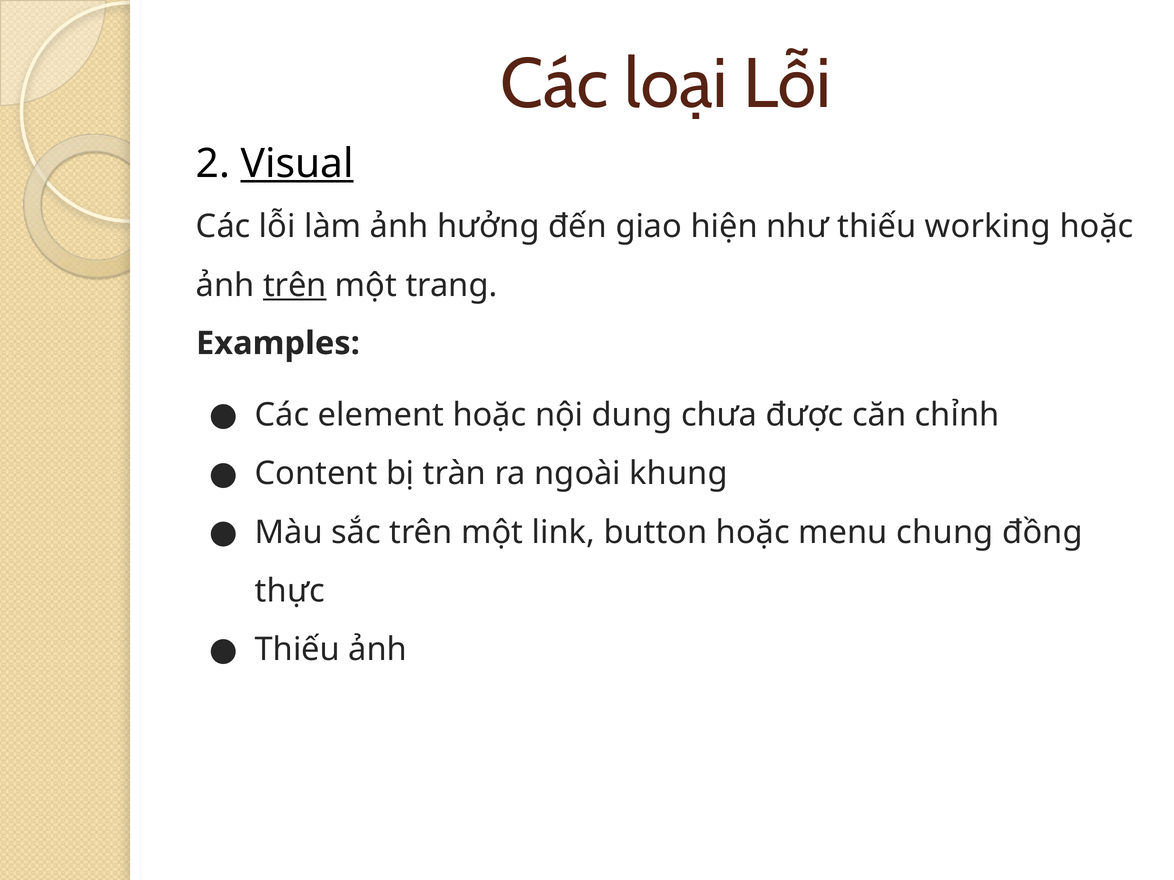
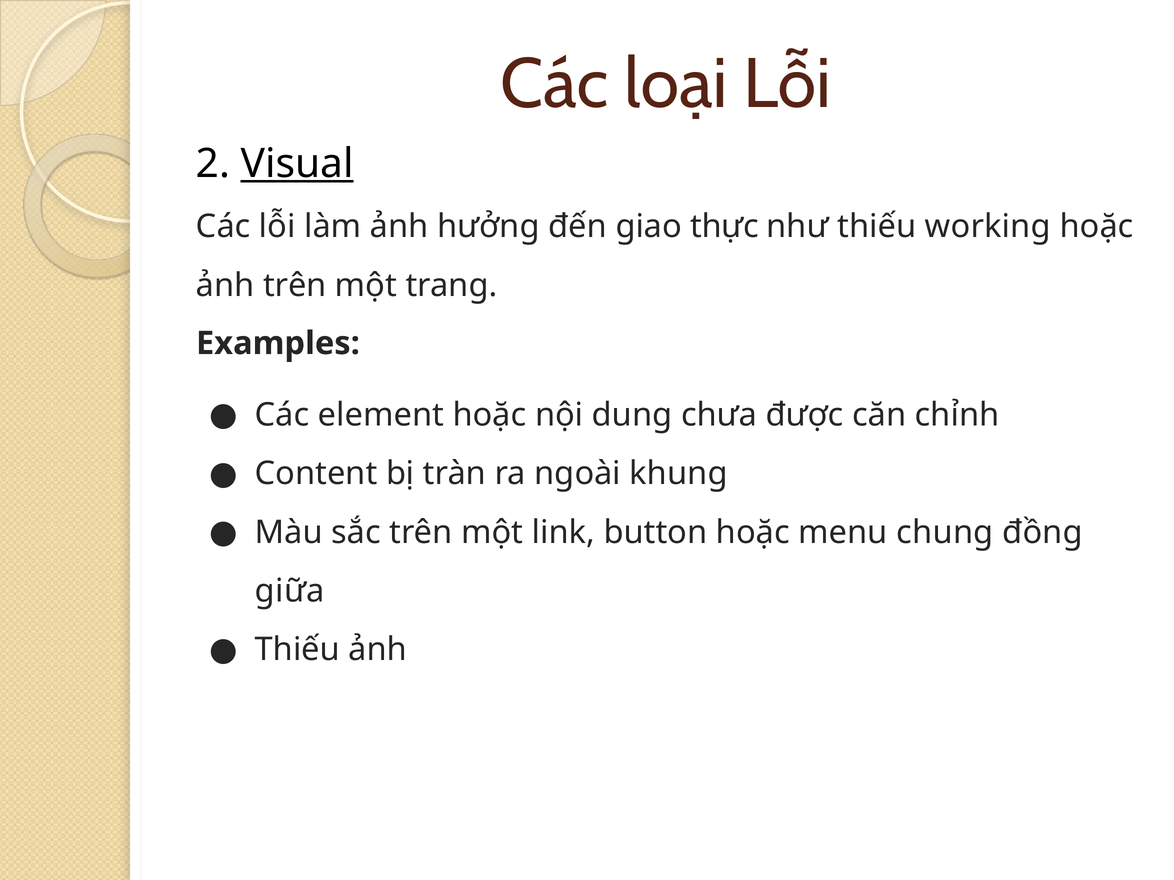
hiện: hiện -> thực
trên at (295, 285) underline: present -> none
thực: thực -> giữa
